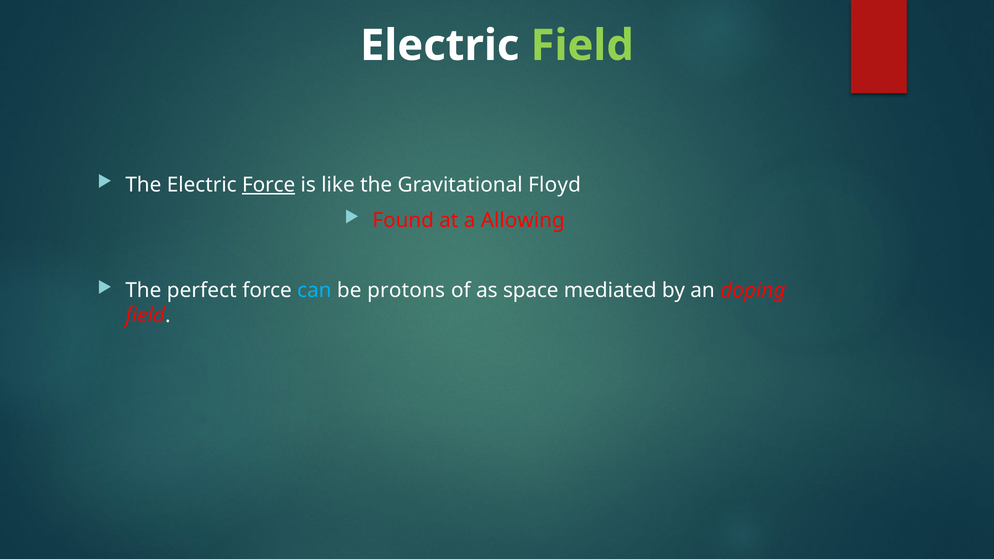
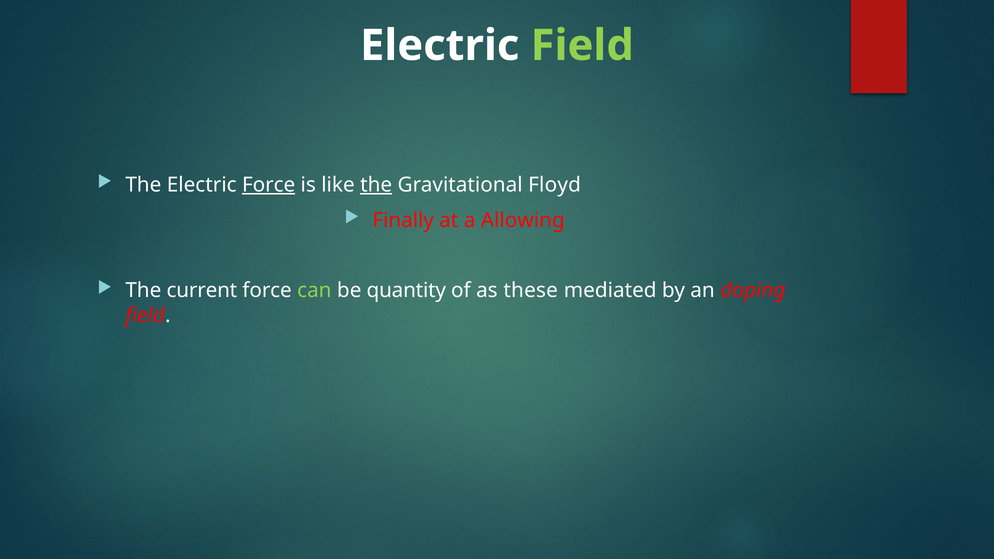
the at (376, 185) underline: none -> present
Found: Found -> Finally
perfect: perfect -> current
can colour: light blue -> light green
protons: protons -> quantity
space: space -> these
